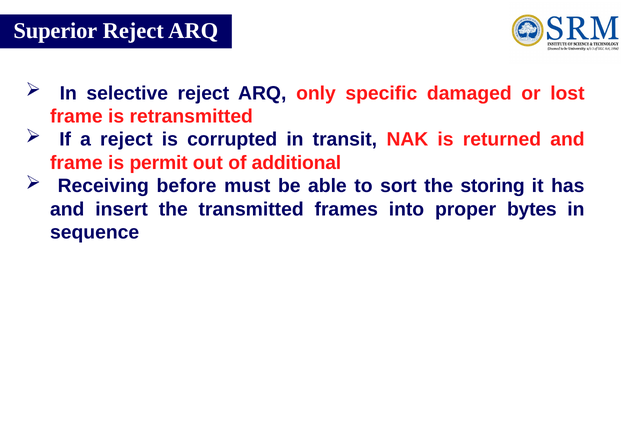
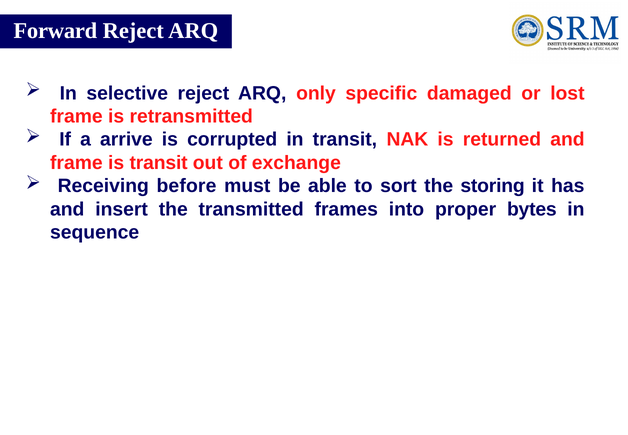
Superior: Superior -> Forward
a reject: reject -> arrive
is permit: permit -> transit
additional: additional -> exchange
